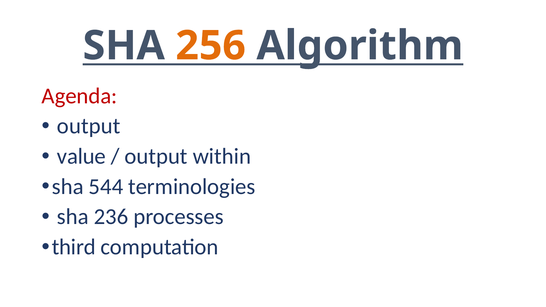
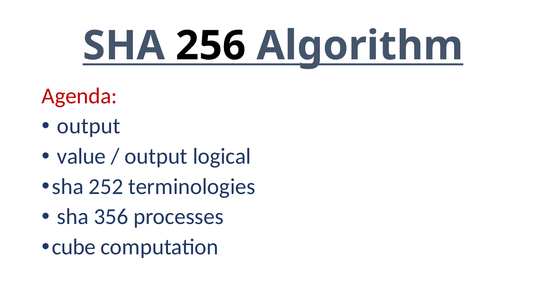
256 colour: orange -> black
within: within -> logical
544: 544 -> 252
236: 236 -> 356
third: third -> cube
